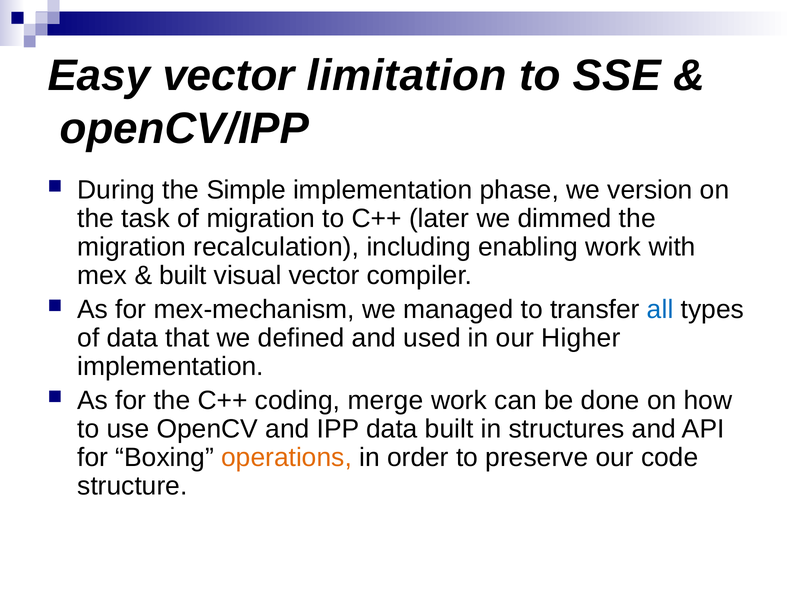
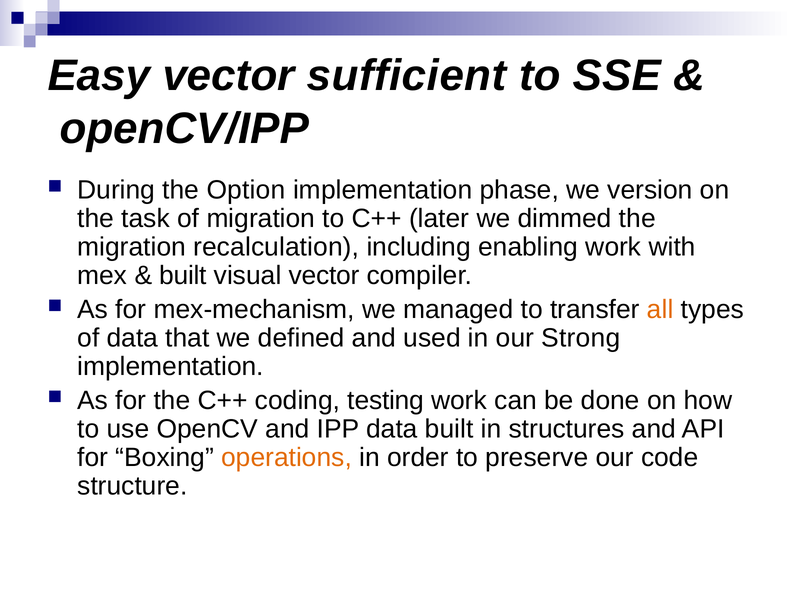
limitation: limitation -> sufficient
Simple: Simple -> Option
all colour: blue -> orange
Higher: Higher -> Strong
merge: merge -> testing
